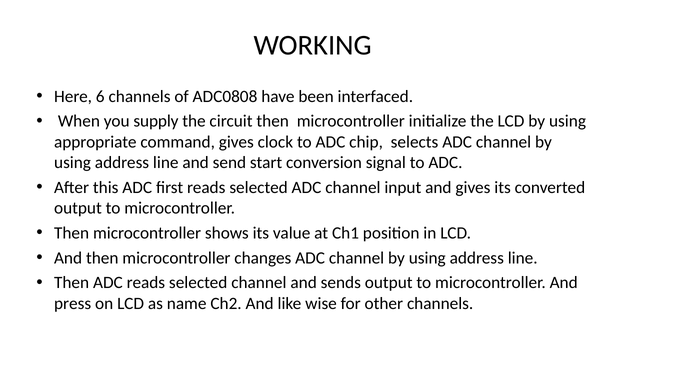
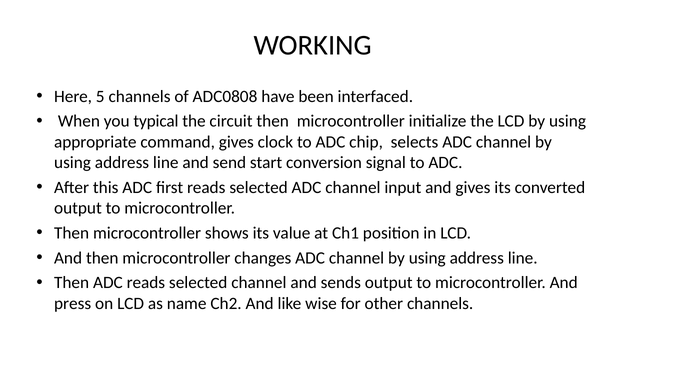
6: 6 -> 5
supply: supply -> typical
